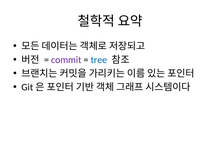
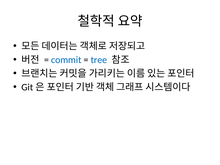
commit colour: purple -> blue
